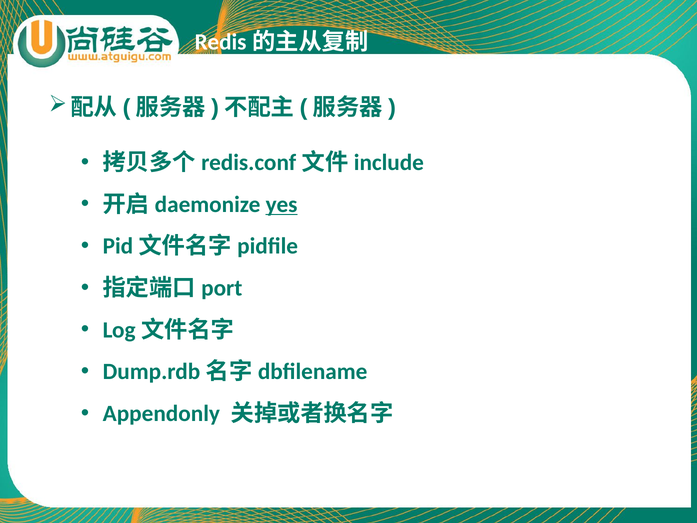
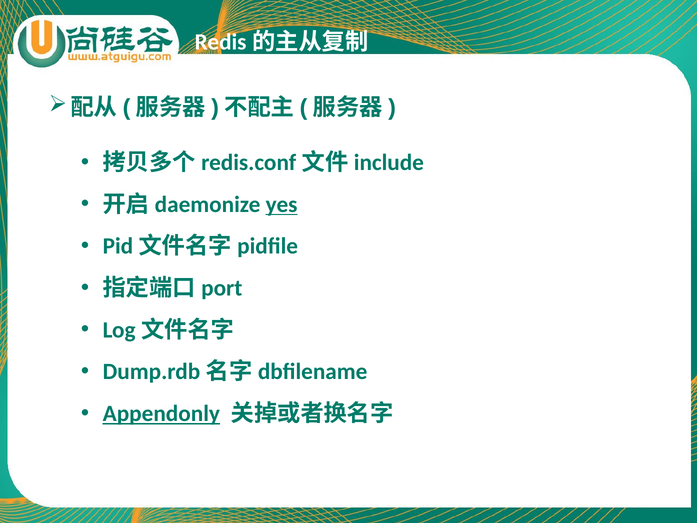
Appendonly underline: none -> present
